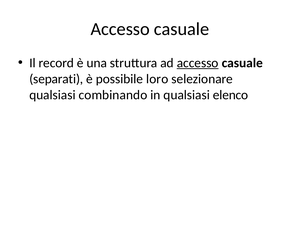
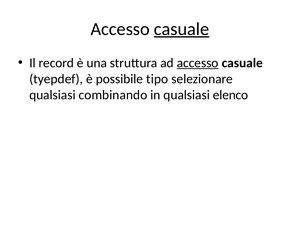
casuale at (182, 29) underline: none -> present
separati: separati -> tyepdef
loro: loro -> tipo
